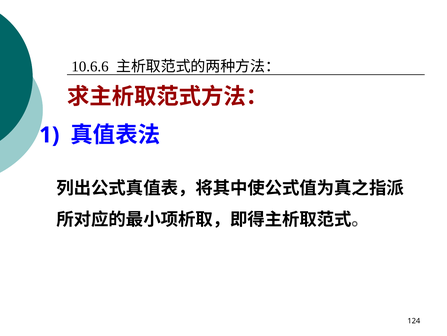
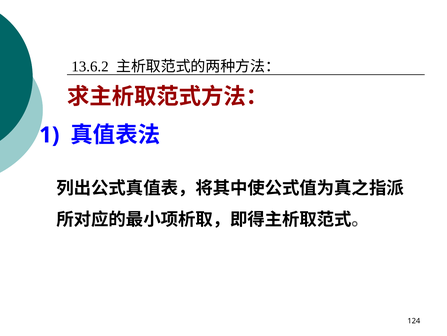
10.6.6: 10.6.6 -> 13.6.2
